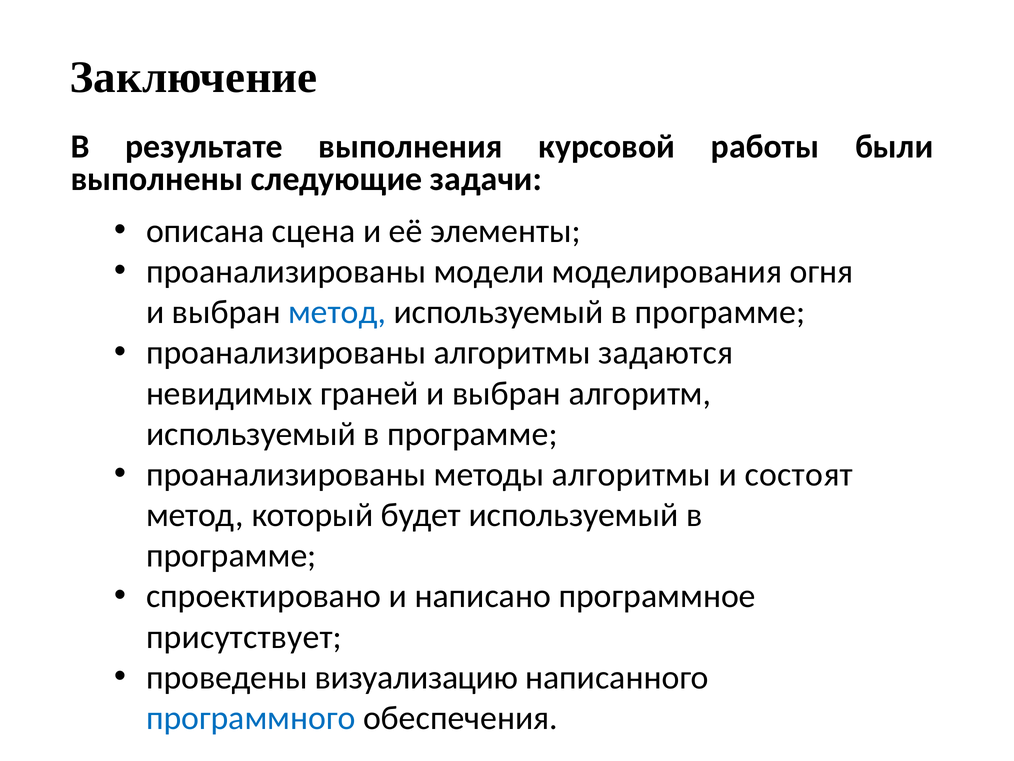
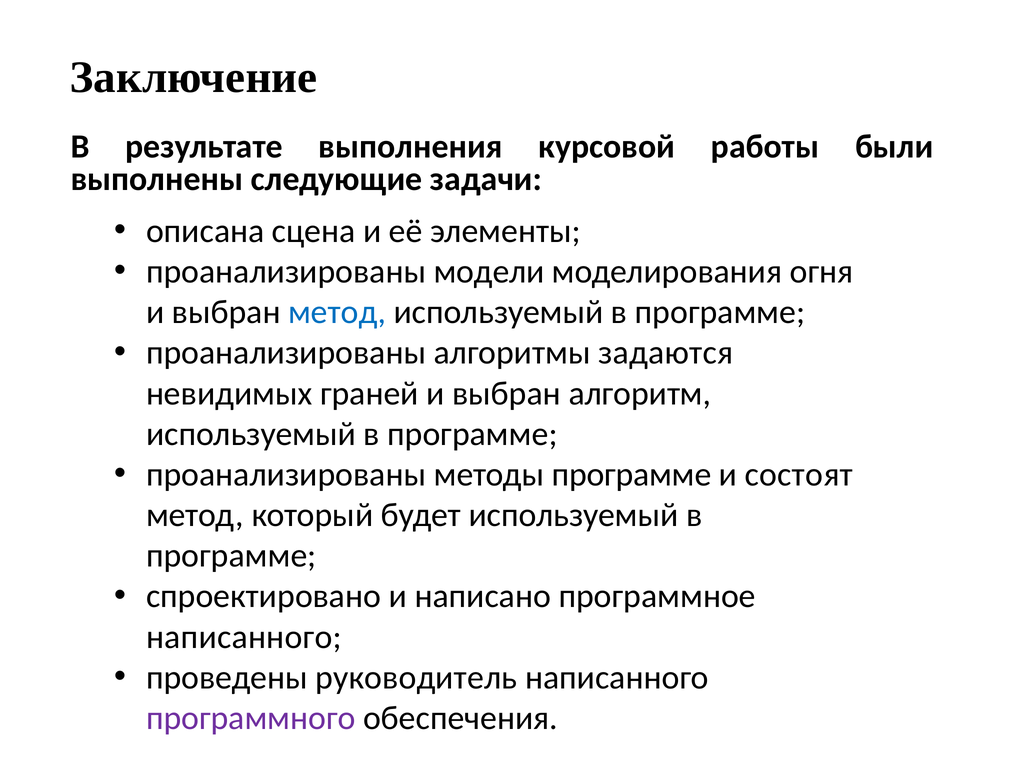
методы алгоритмы: алгоритмы -> программе
присутствует at (244, 636): присутствует -> написанного
визуализацию: визуализацию -> руководитель
программного colour: blue -> purple
